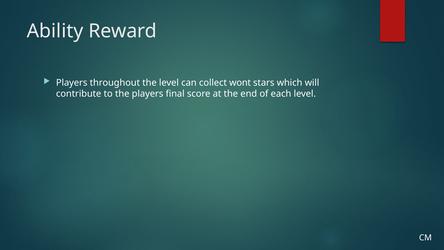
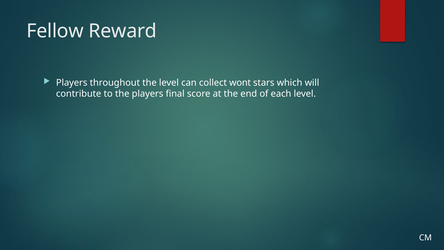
Ability: Ability -> Fellow
